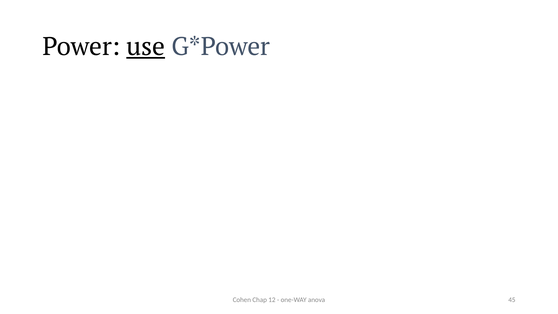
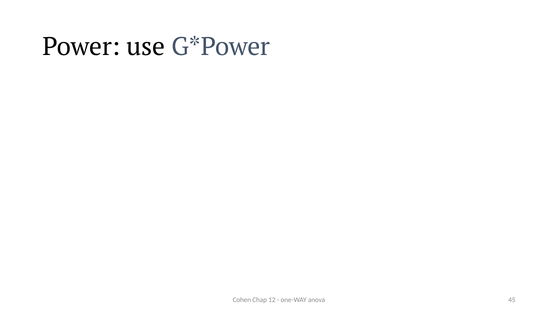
use underline: present -> none
